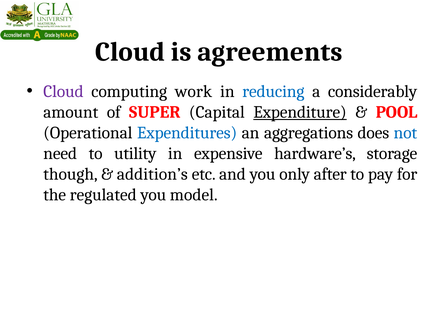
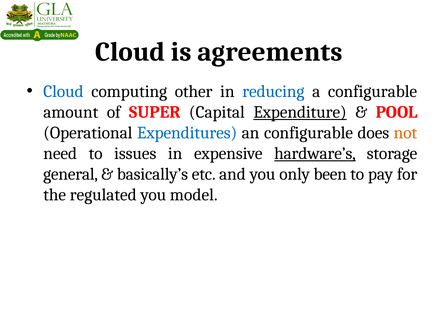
Cloud at (63, 91) colour: purple -> blue
work: work -> other
a considerably: considerably -> configurable
an aggregations: aggregations -> configurable
not colour: blue -> orange
utility: utility -> issues
hardware’s underline: none -> present
though: though -> general
addition’s: addition’s -> basically’s
after: after -> been
